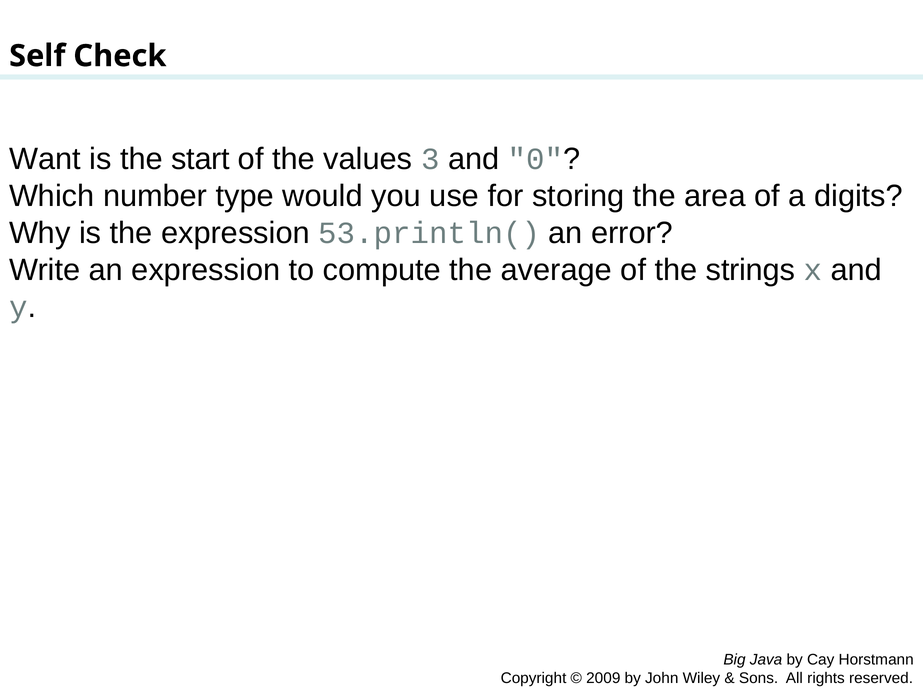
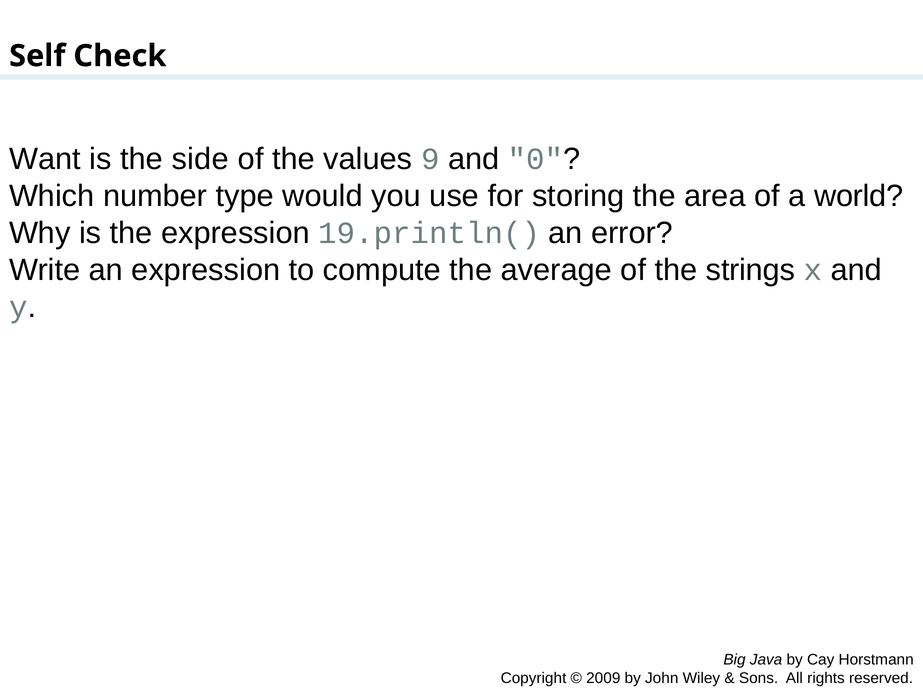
start: start -> side
3: 3 -> 9
digits: digits -> world
53.println(: 53.println( -> 19.println(
